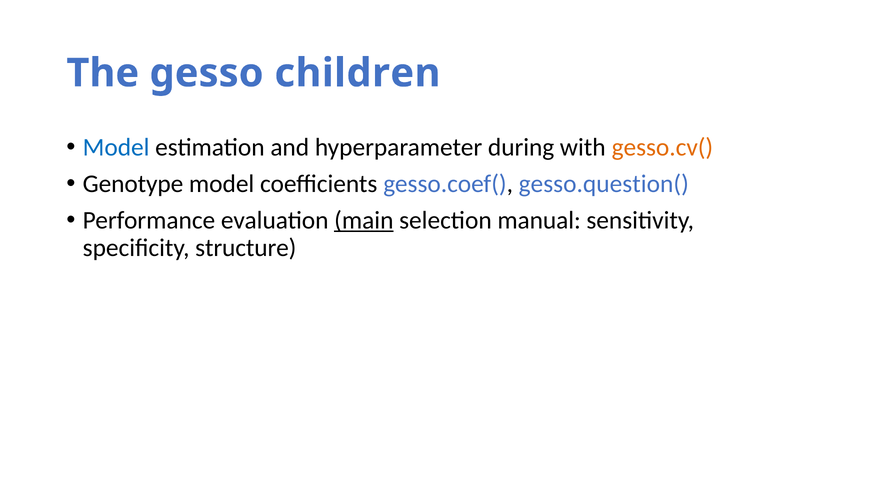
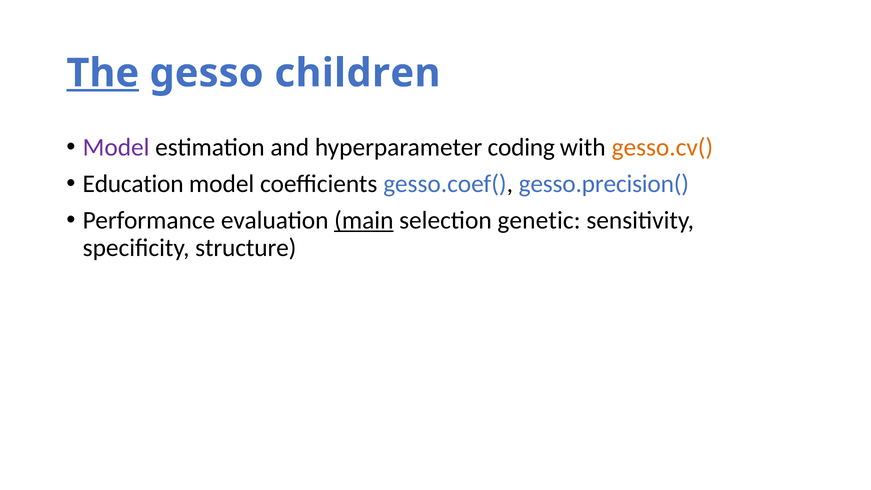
The underline: none -> present
Model at (116, 147) colour: blue -> purple
during: during -> coding
Genotype: Genotype -> Education
gesso.question(: gesso.question( -> gesso.precision(
manual: manual -> genetic
